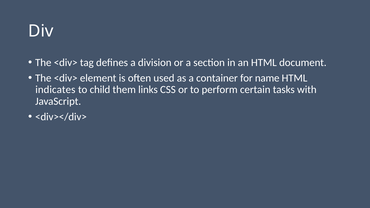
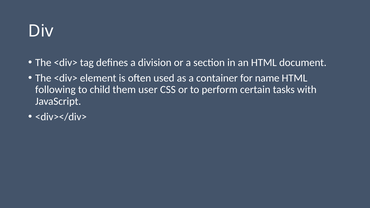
indicates: indicates -> following
links: links -> user
